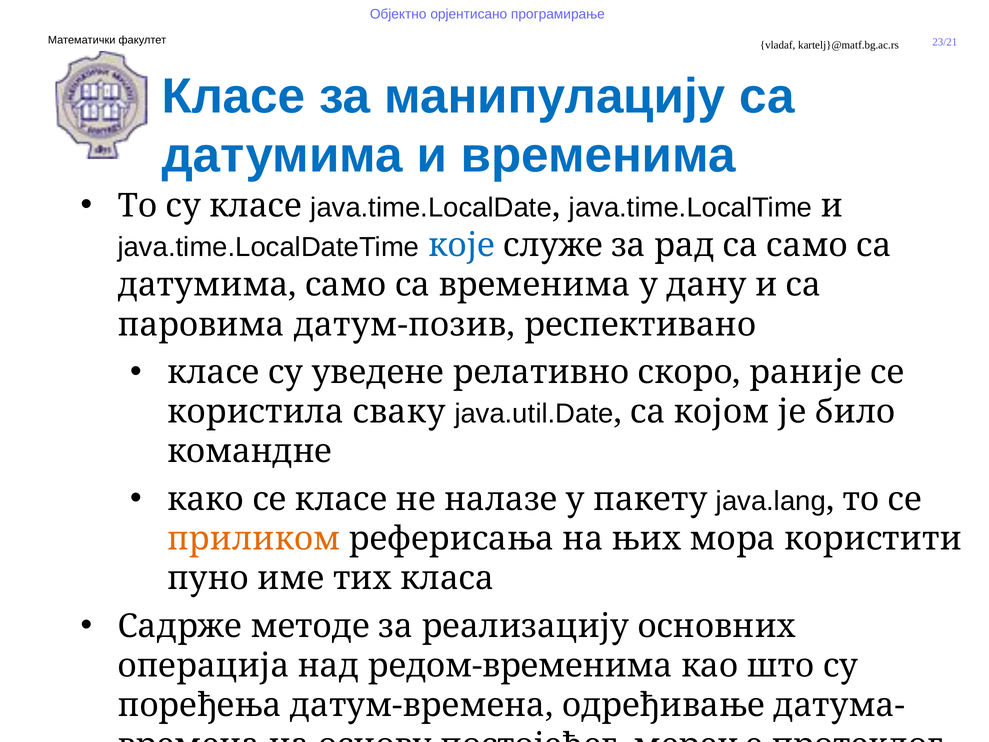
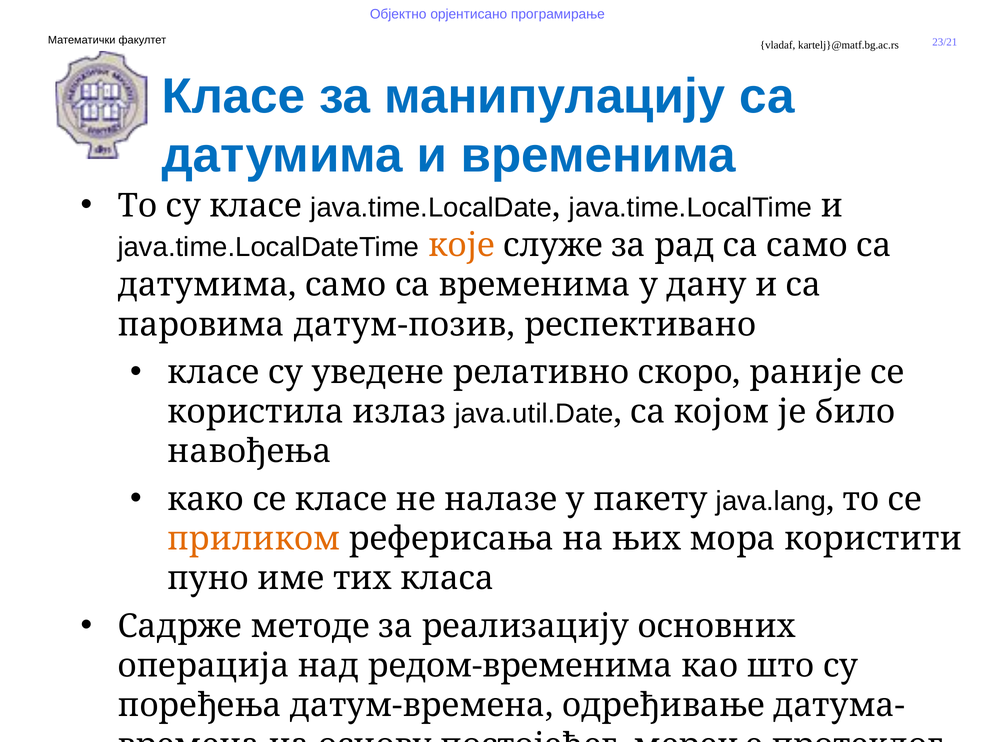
које colour: blue -> orange
сваку: сваку -> излаз
командне: командне -> навођења
